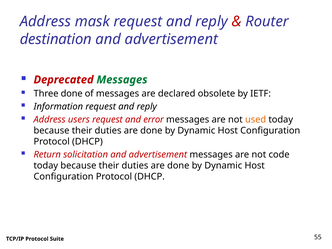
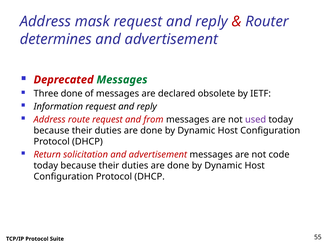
destination: destination -> determines
users: users -> route
error: error -> from
used colour: orange -> purple
